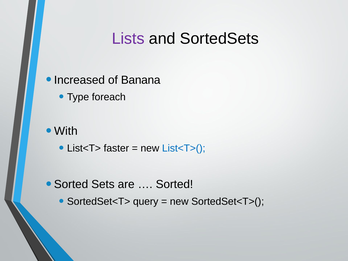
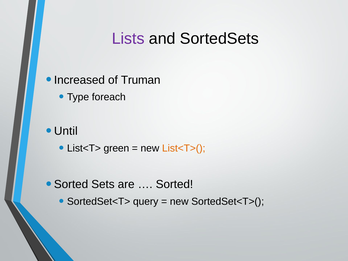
Banana: Banana -> Truman
With: With -> Until
faster: faster -> green
List<T>( colour: blue -> orange
